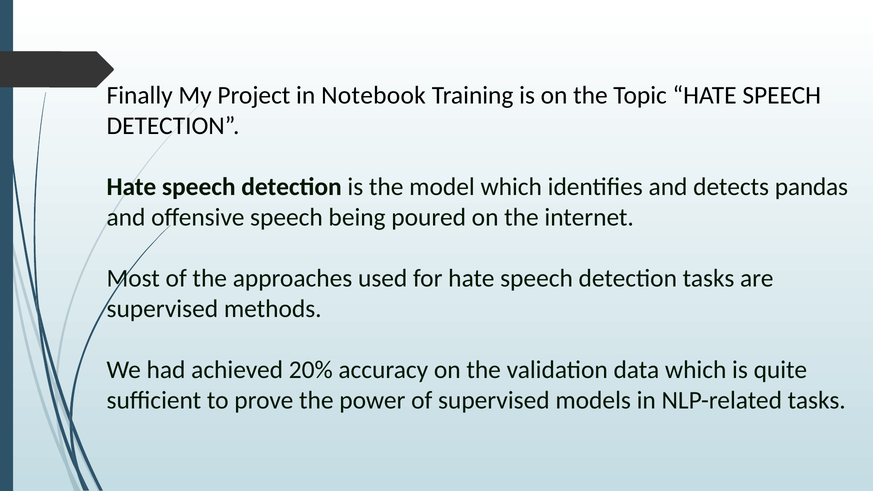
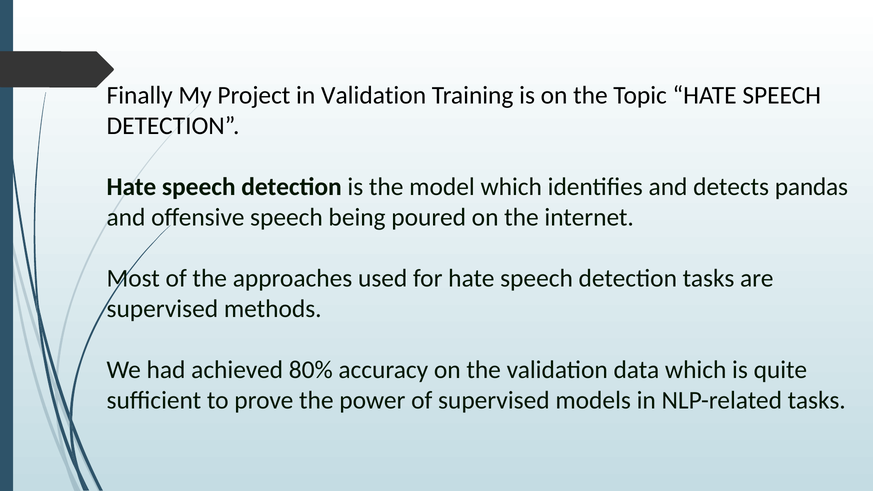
in Notebook: Notebook -> Validation
20%: 20% -> 80%
